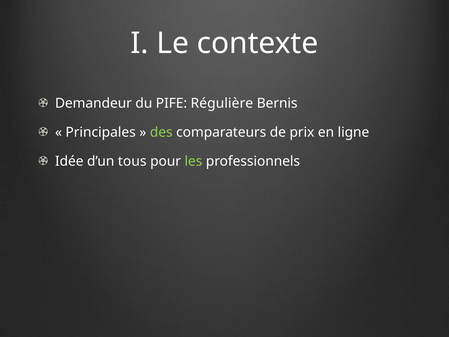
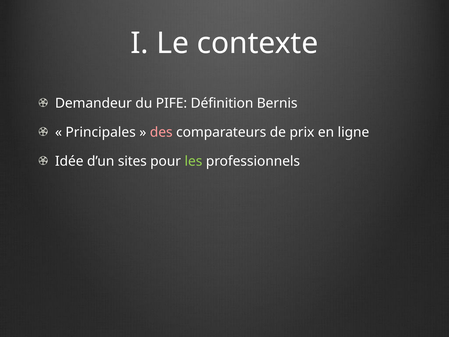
Régulière: Régulière -> Définition
des colour: light green -> pink
tous: tous -> sites
